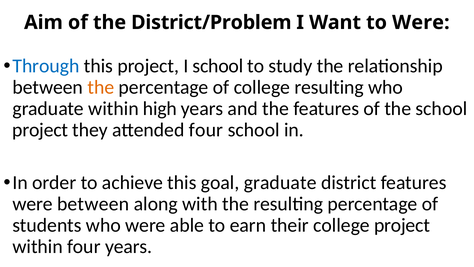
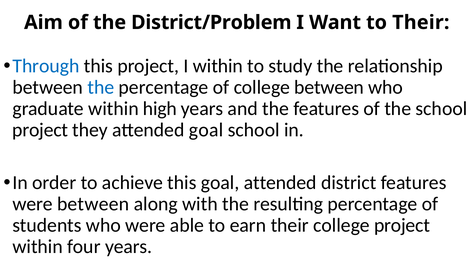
to Were: Were -> Their
I school: school -> within
the at (101, 87) colour: orange -> blue
college resulting: resulting -> between
attended four: four -> goal
goal graduate: graduate -> attended
